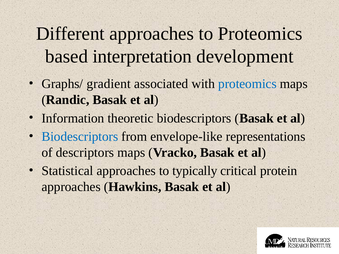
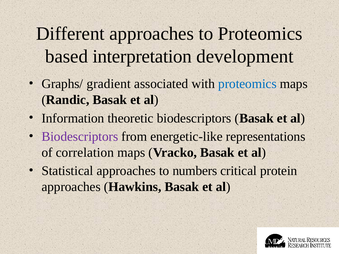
Biodescriptors at (80, 137) colour: blue -> purple
envelope-like: envelope-like -> energetic-like
descriptors: descriptors -> correlation
typically: typically -> numbers
